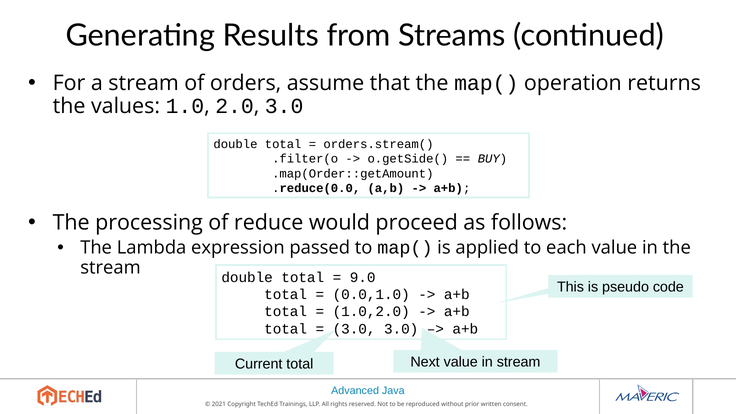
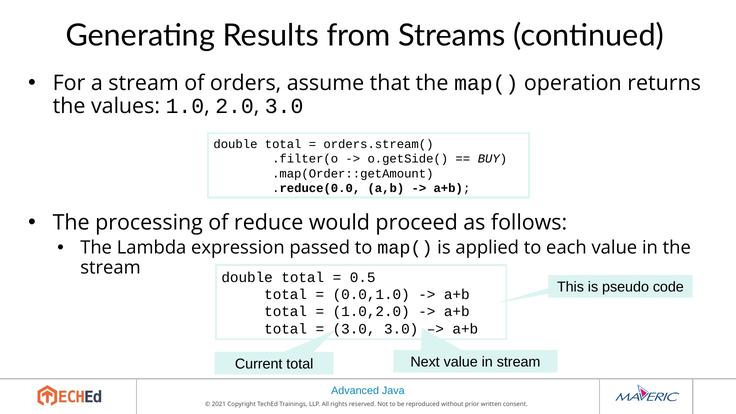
9.0: 9.0 -> 0.5
